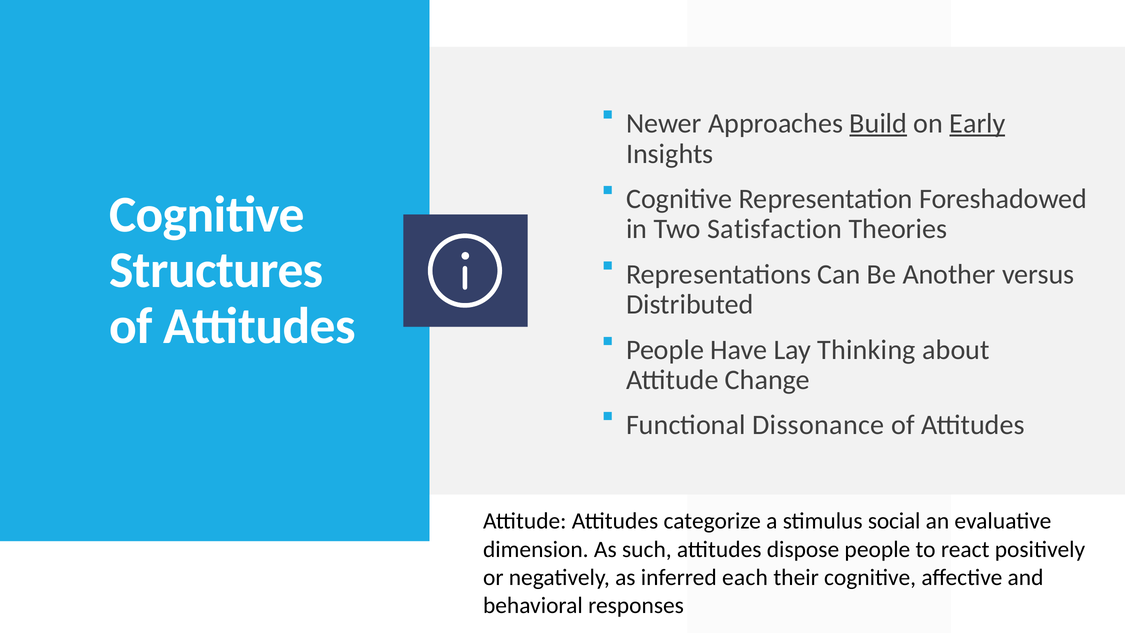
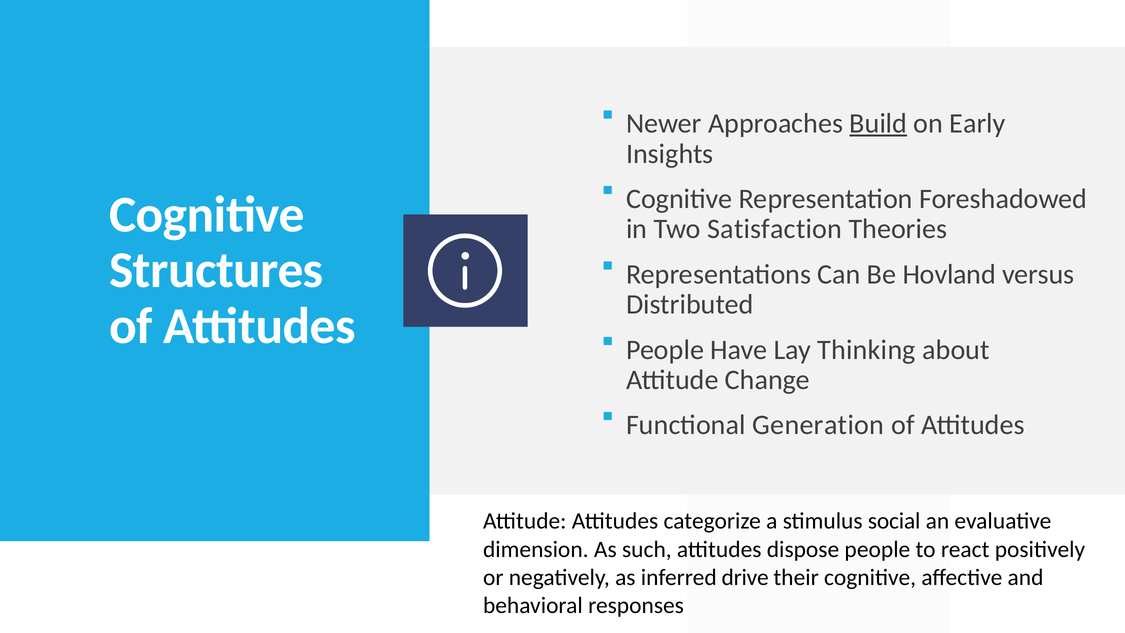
Early underline: present -> none
Another: Another -> Hovland
Dissonance: Dissonance -> Generation
each: each -> drive
